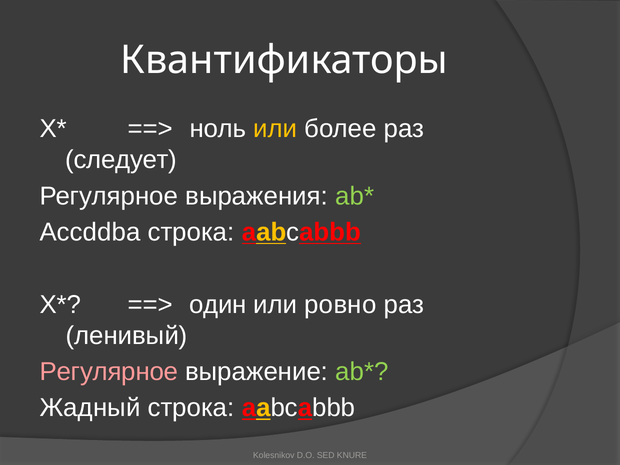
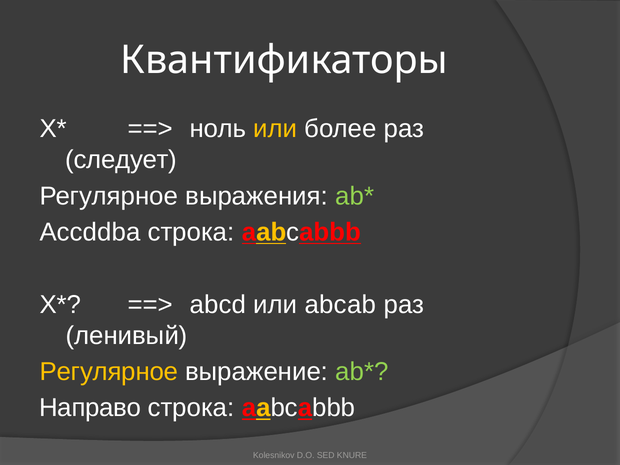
один: один -> abcd
ровно: ровно -> abcab
Регулярное at (109, 372) colour: pink -> yellow
Жадный: Жадный -> Направо
